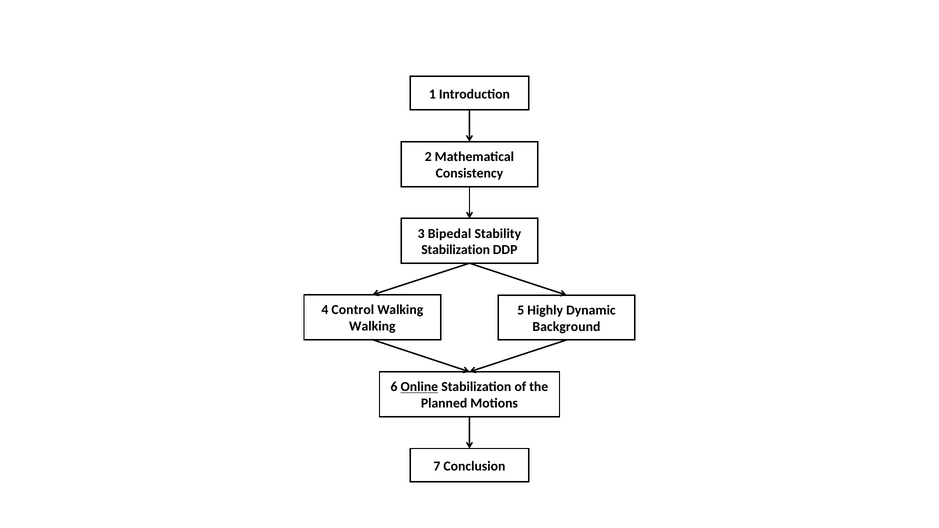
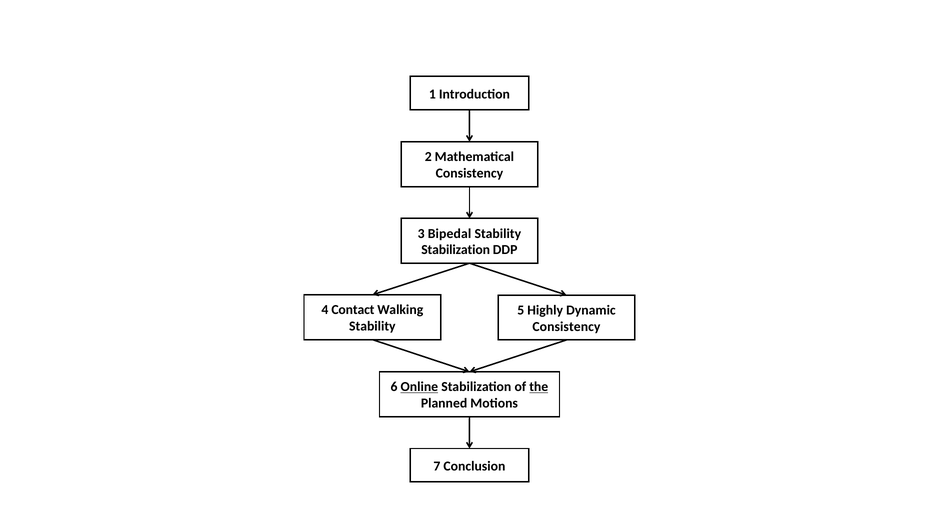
Control: Control -> Contact
Walking at (372, 327): Walking -> Stability
Background at (566, 327): Background -> Consistency
the underline: none -> present
